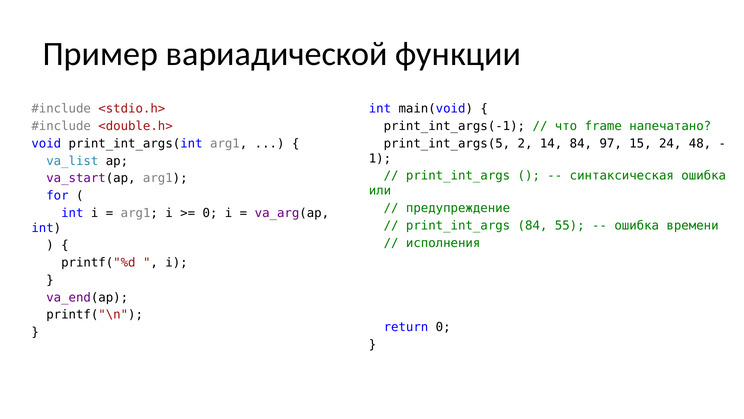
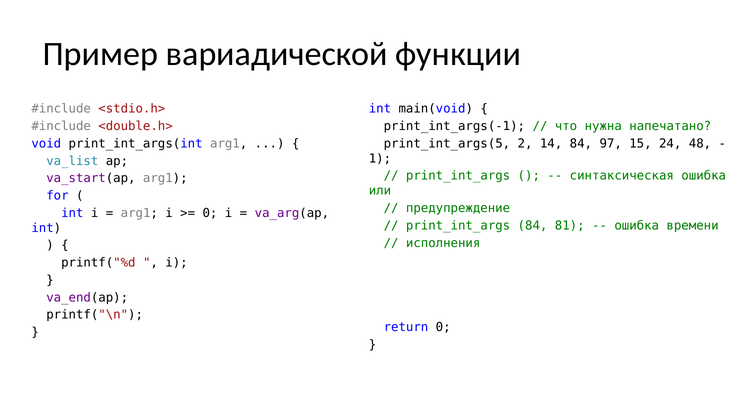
frame: frame -> нужна
55: 55 -> 81
